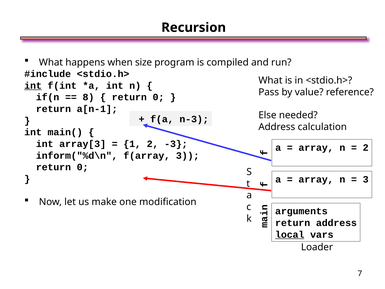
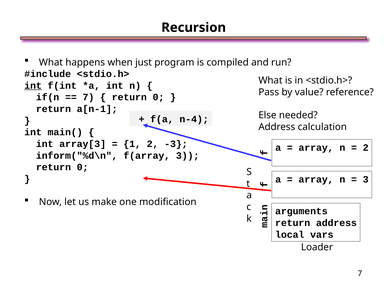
size: size -> just
8 at (88, 97): 8 -> 7
n-3: n-3 -> n-4
local underline: present -> none
